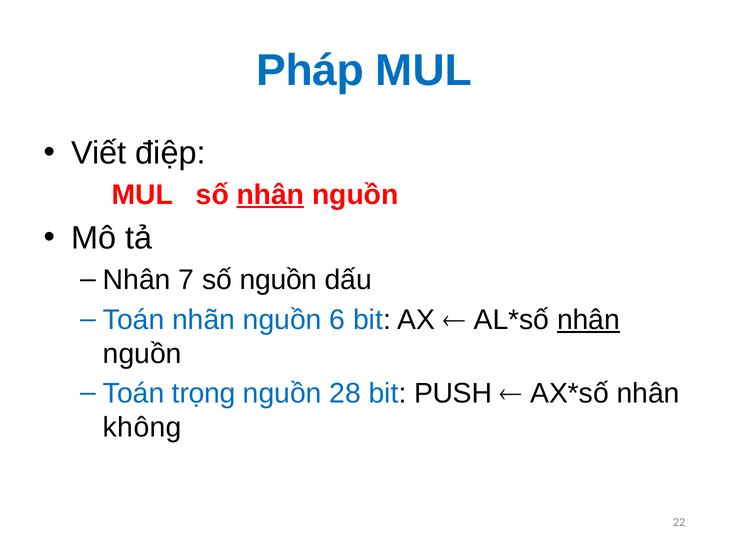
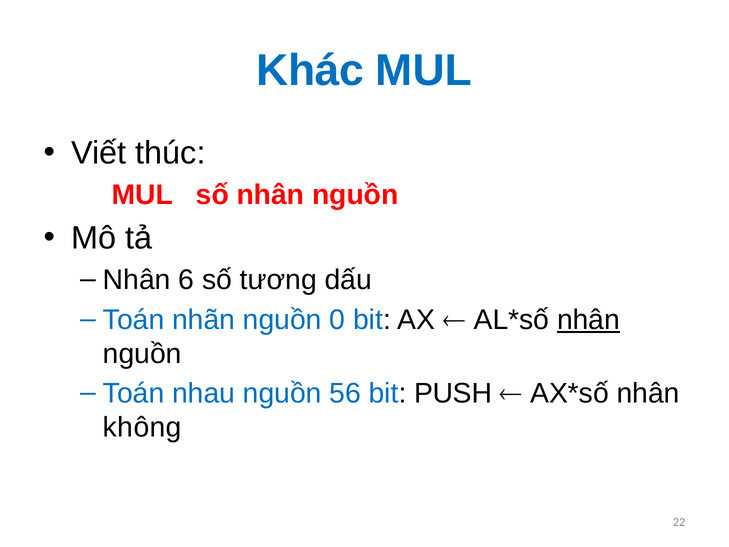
Pháp: Pháp -> Khác
điệp: điệp -> thúc
nhân at (270, 195) underline: present -> none
7: 7 -> 6
số nguồn: nguồn -> tương
6: 6 -> 0
trọng: trọng -> nhau
28: 28 -> 56
